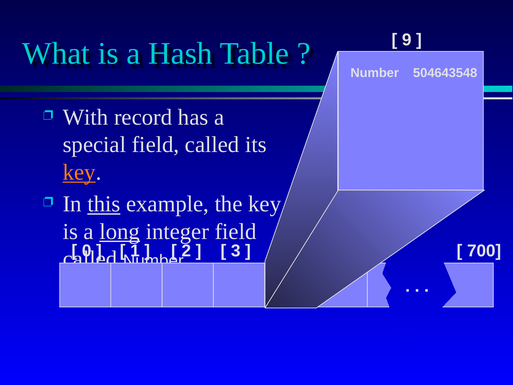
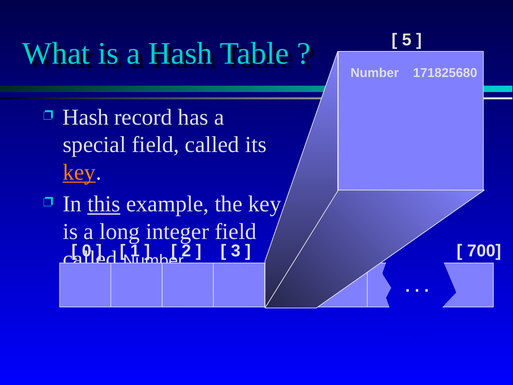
9 at (407, 40): 9 -> 5
504643548: 504643548 -> 171825680
With at (86, 117): With -> Hash
long underline: present -> none
